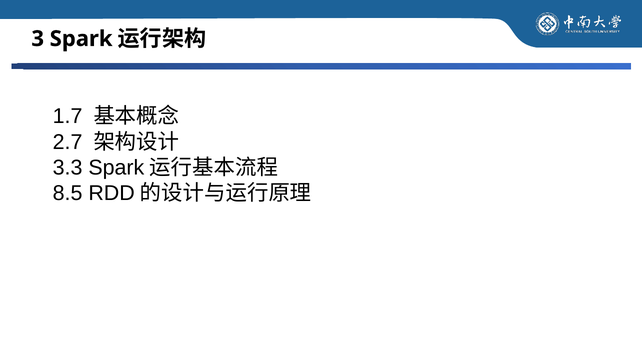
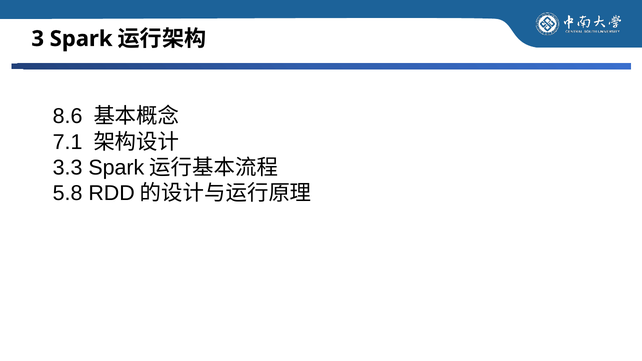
1.7: 1.7 -> 8.6
2.7: 2.7 -> 7.1
8.5: 8.5 -> 5.8
